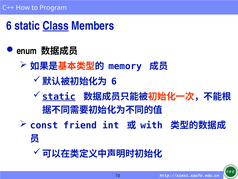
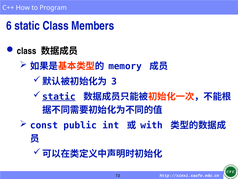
Class at (56, 26) underline: present -> none
enum at (27, 51): enum -> class
6 at (114, 81): 6 -> 3
friend: friend -> public
